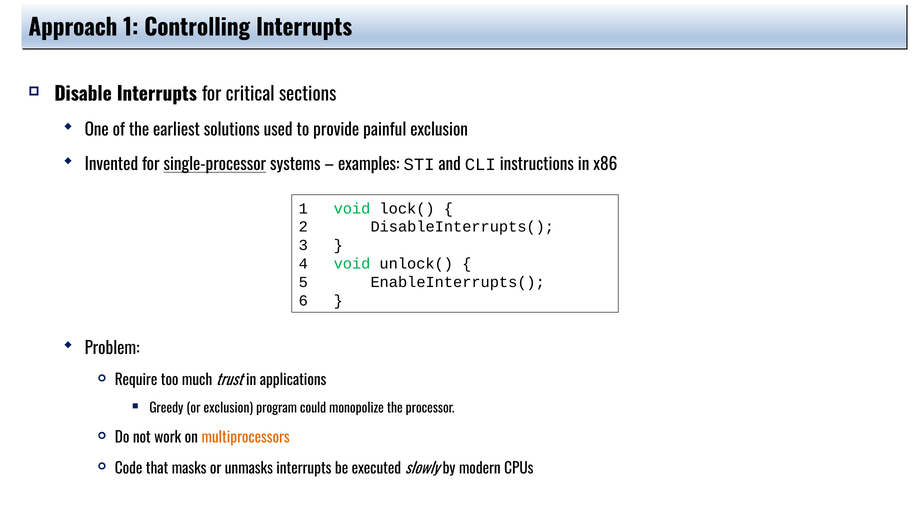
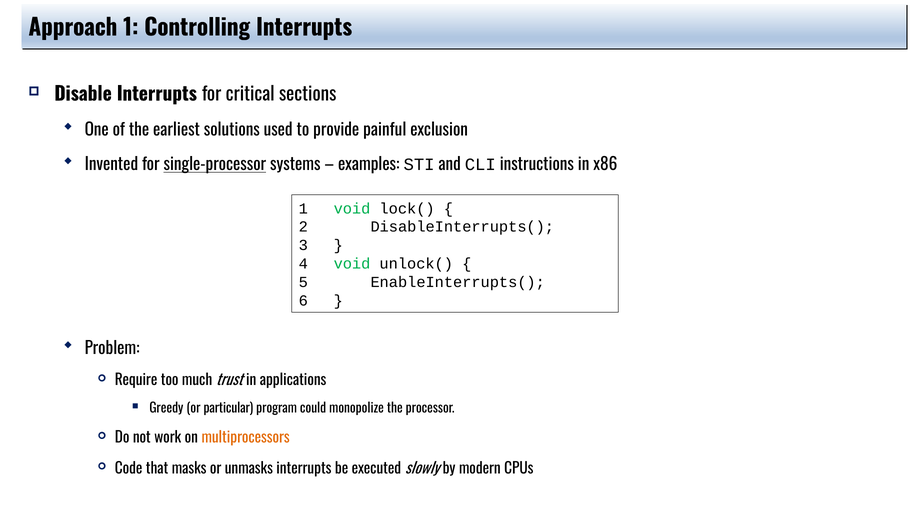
or exclusion: exclusion -> particular
